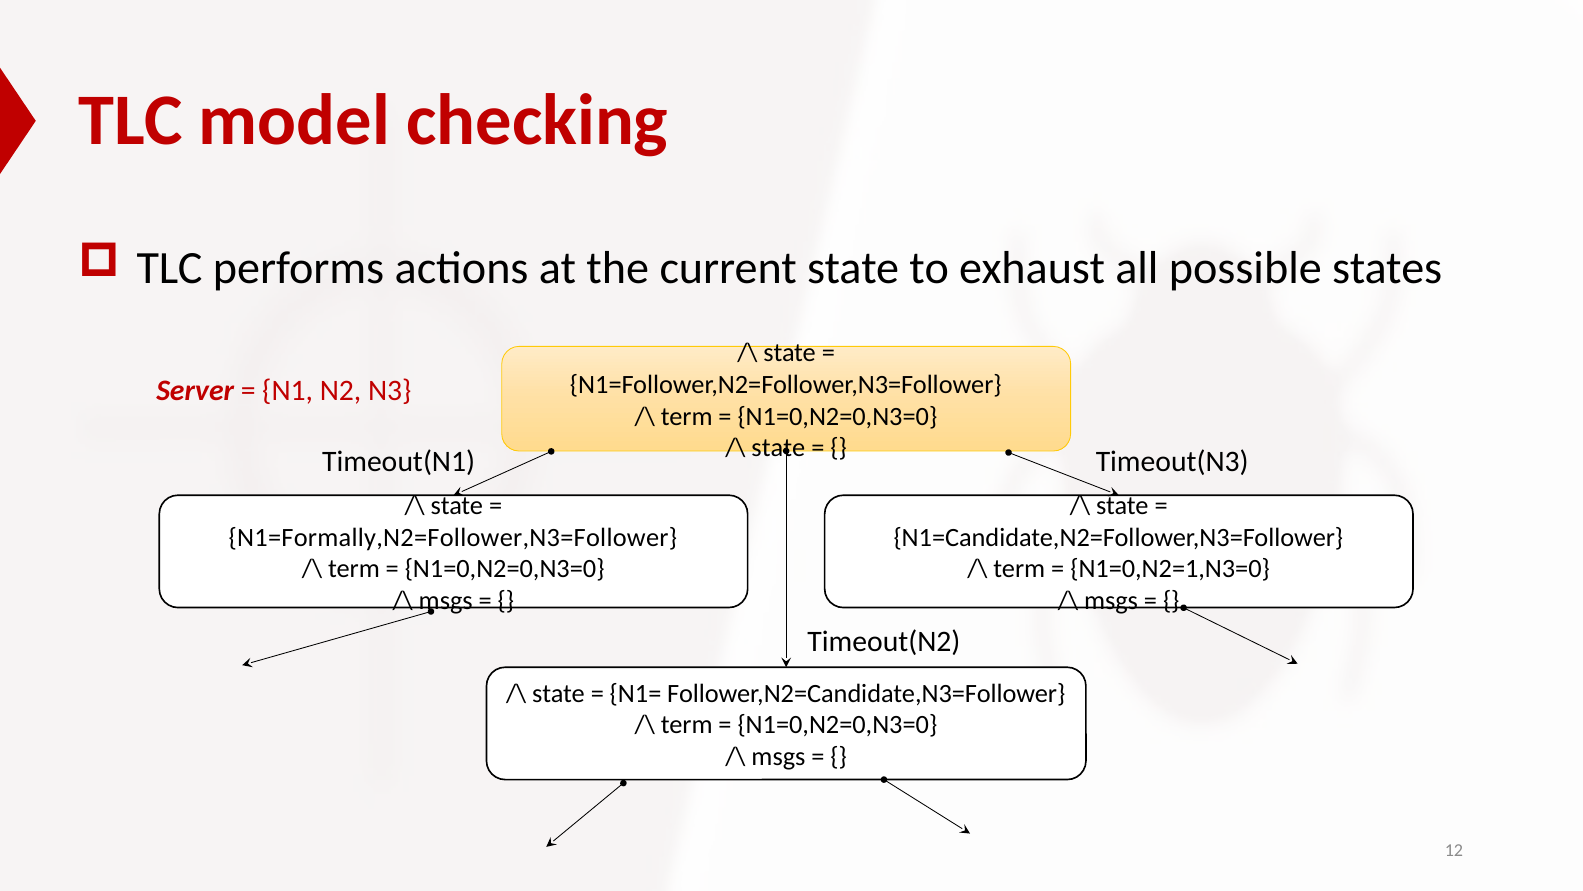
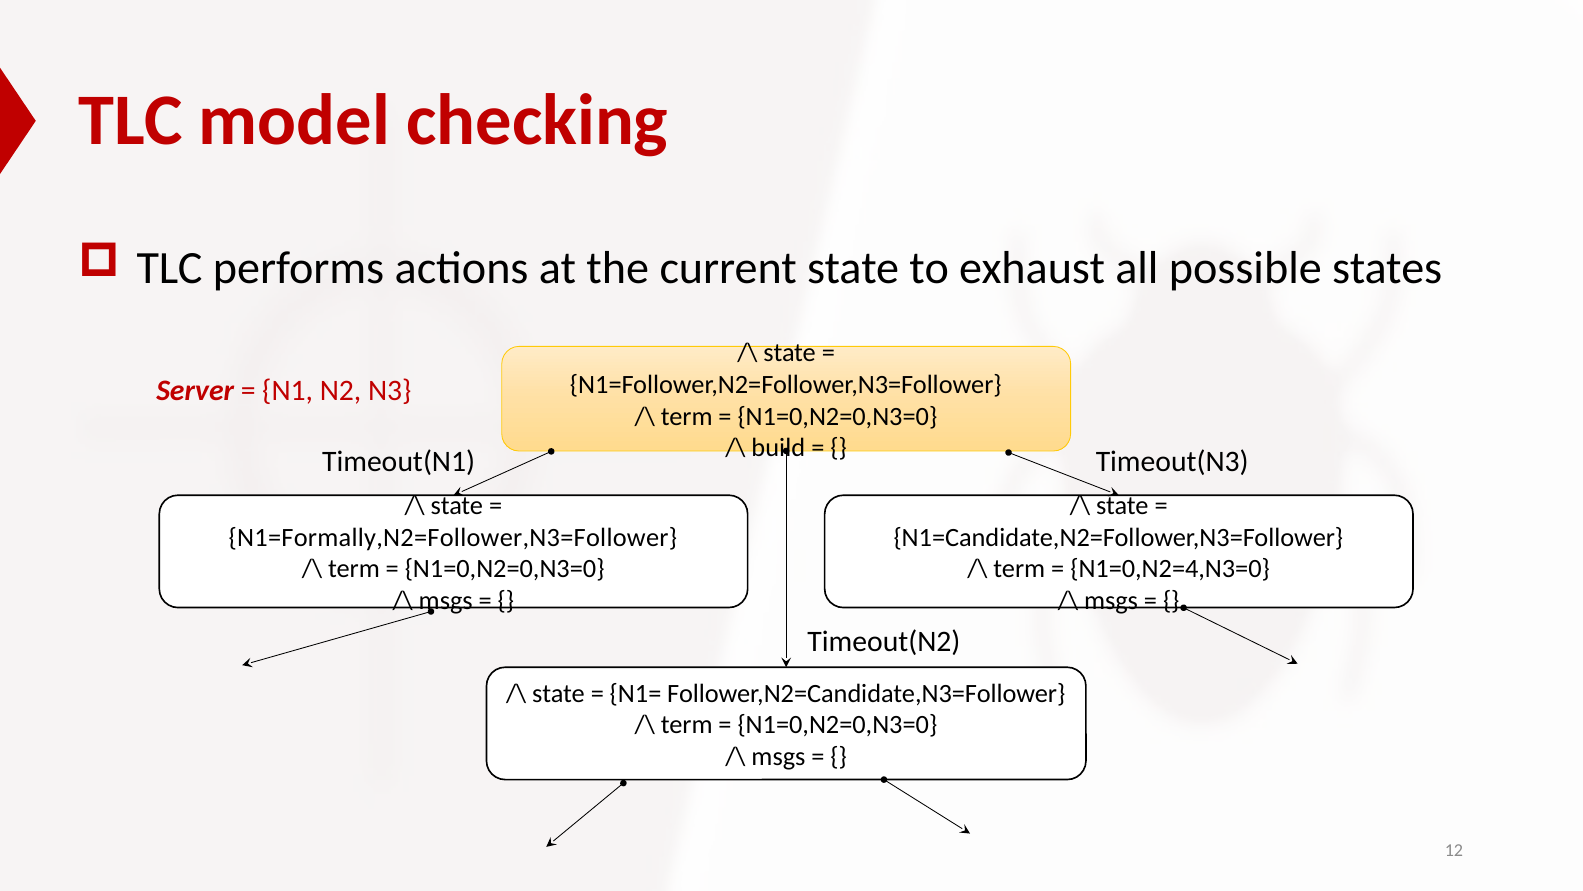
state at (778, 448): state -> build
N1=0,N2=1,N3=0: N1=0,N2=1,N3=0 -> N1=0,N2=4,N3=0
